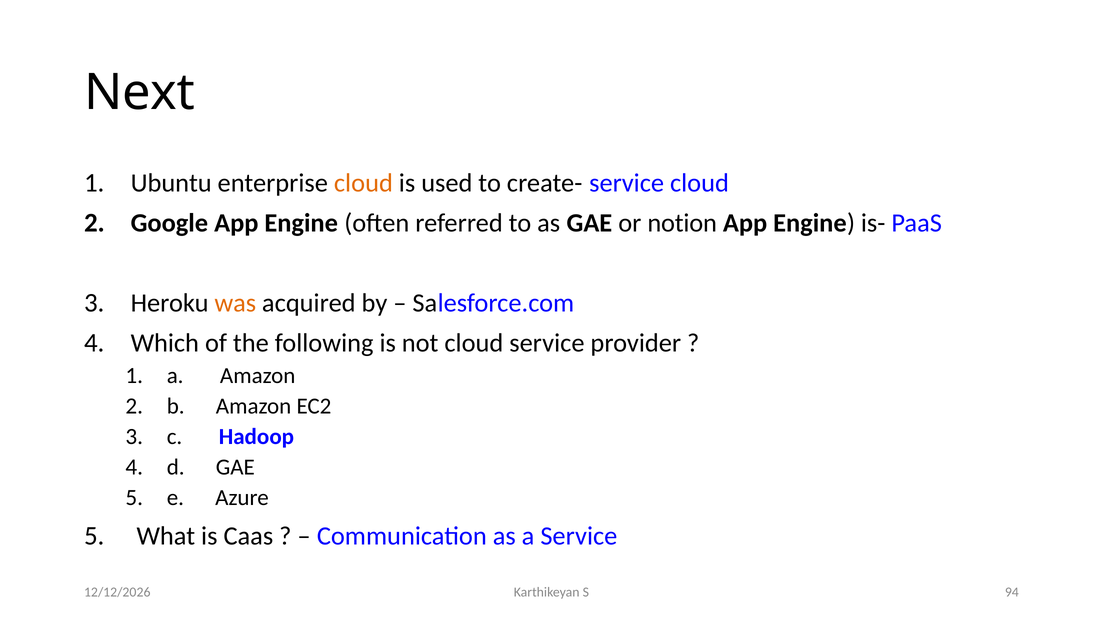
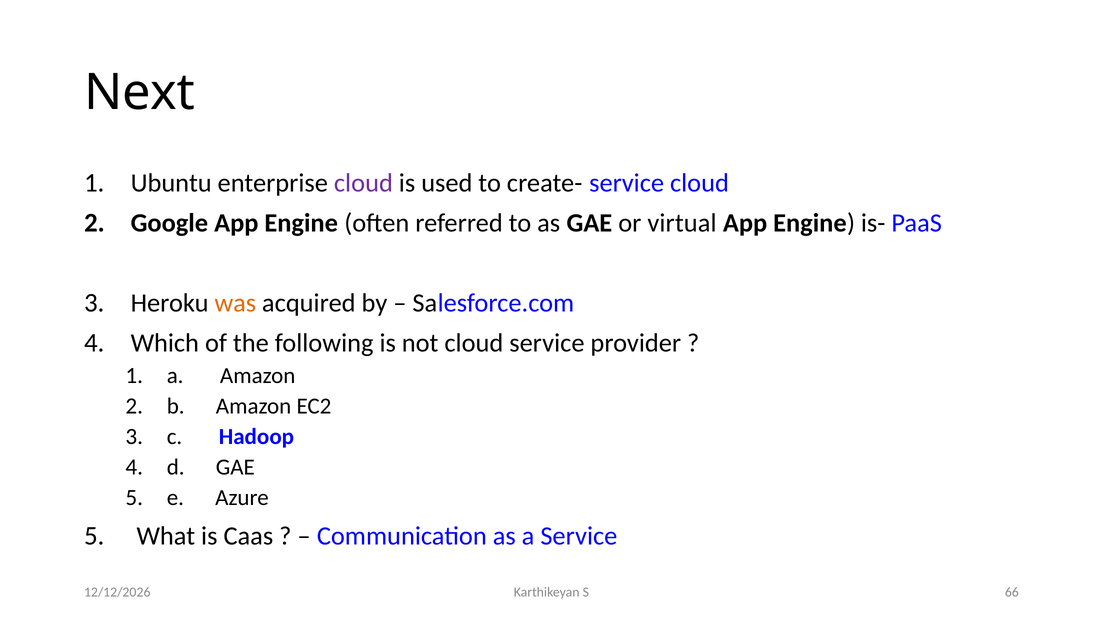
cloud at (363, 183) colour: orange -> purple
notion: notion -> virtual
94: 94 -> 66
